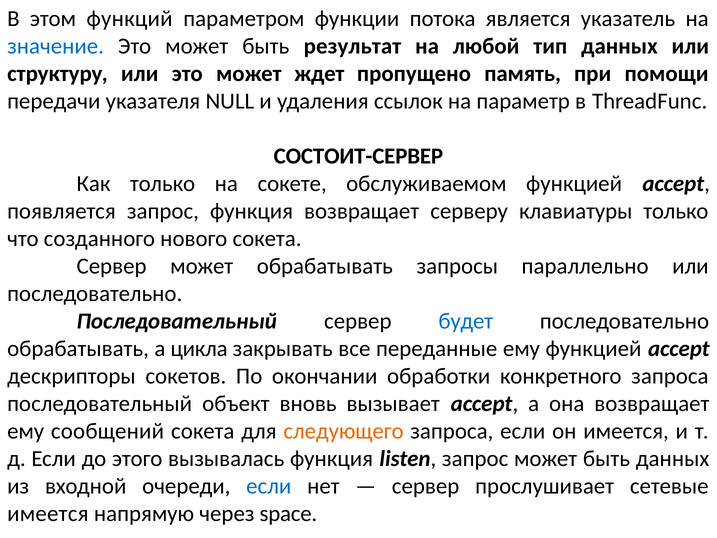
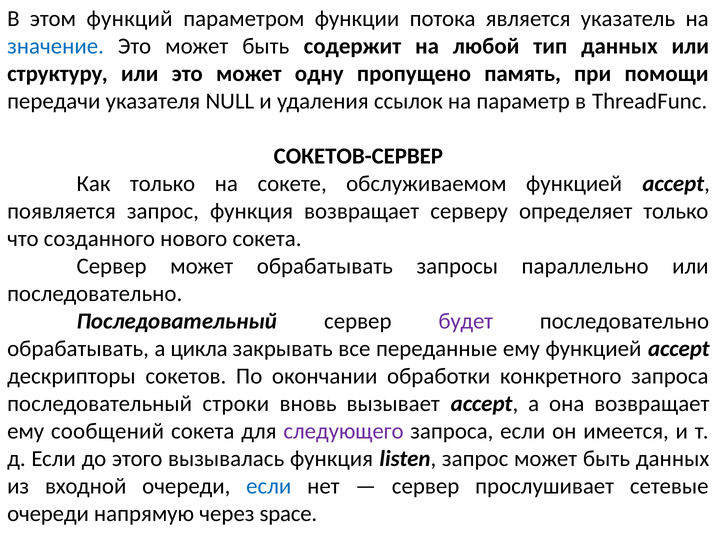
результат: результат -> содержит
ждет: ждет -> одну
СОСТОИТ-СЕРВЕР: СОСТОИТ-СЕРВЕР -> СОКЕТОВ-СЕРВЕР
клавиатуры: клавиатуры -> определяет
будет colour: blue -> purple
объект: объект -> строки
следующего colour: orange -> purple
имеется at (48, 513): имеется -> очереди
